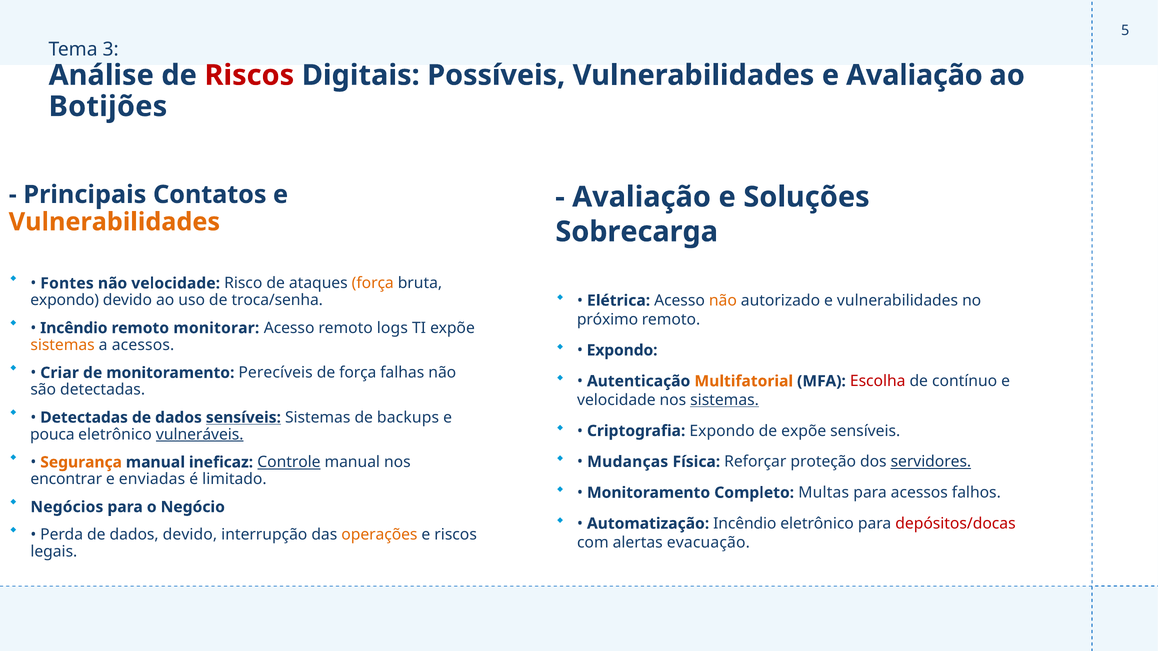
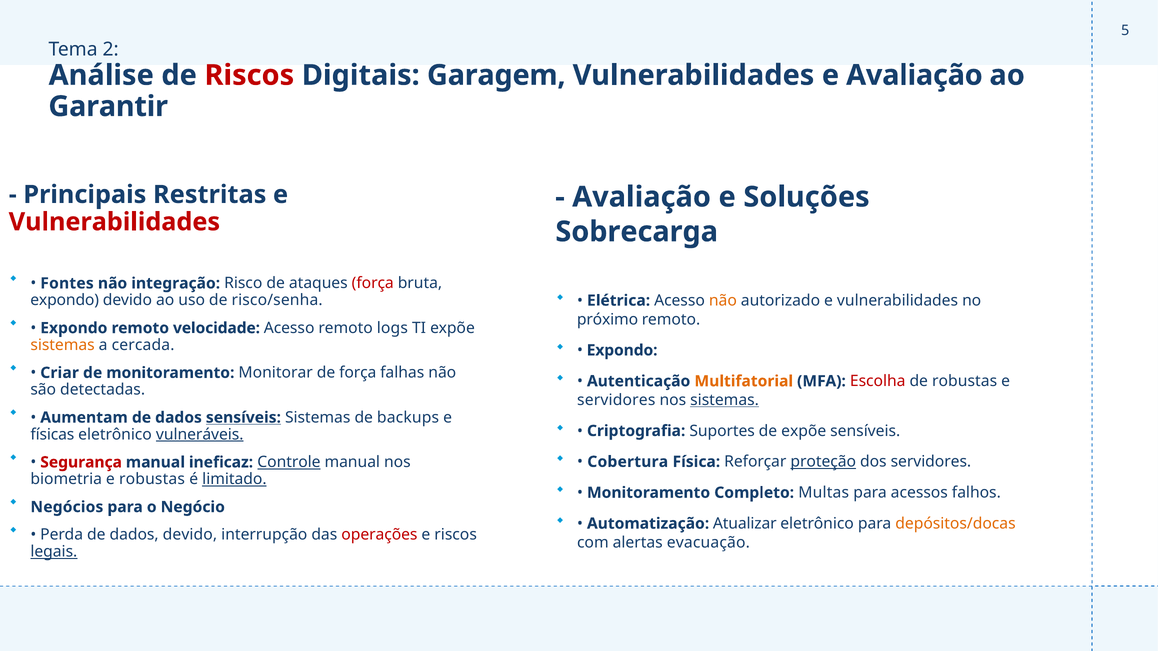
3: 3 -> 2
Possíveis: Possíveis -> Garagem
Botijões: Botijões -> Garantir
Contatos: Contatos -> Restritas
Vulnerabilidades at (114, 222) colour: orange -> red
não velocidade: velocidade -> integração
força at (373, 283) colour: orange -> red
troca/senha: troca/senha -> risco/senha
Incêndio at (74, 328): Incêndio -> Expondo
monitorar: monitorar -> velocidade
a acessos: acessos -> cercada
Perecíveis: Perecíveis -> Monitorar
de contínuo: contínuo -> robustas
velocidade at (616, 400): velocidade -> servidores
Detectadas at (84, 418): Detectadas -> Aumentam
Criptografia Expondo: Expondo -> Suportes
pouca: pouca -> físicas
Segurança colour: orange -> red
Mudanças: Mudanças -> Cobertura
proteção underline: none -> present
servidores at (931, 462) underline: present -> none
encontrar: encontrar -> biometria
e enviadas: enviadas -> robustas
limitado underline: none -> present
Automatização Incêndio: Incêndio -> Atualizar
depósitos/docas colour: red -> orange
operações colour: orange -> red
legais underline: none -> present
